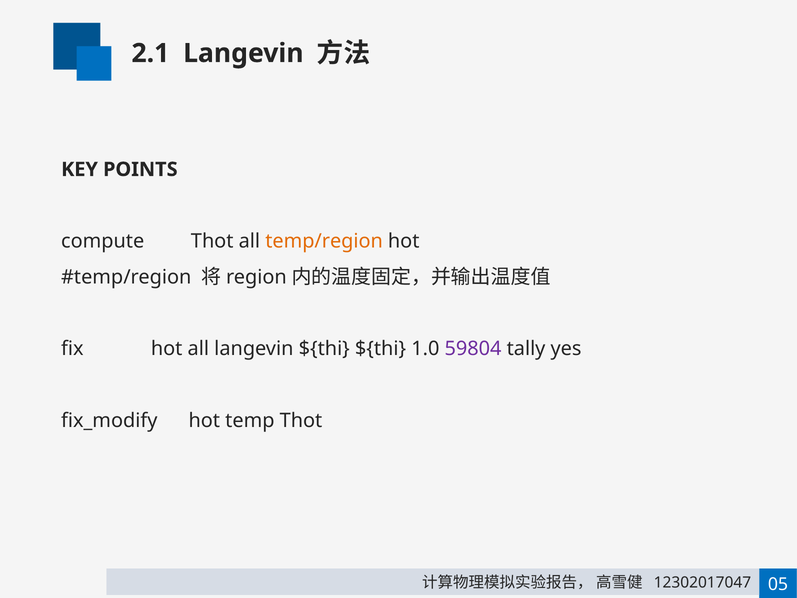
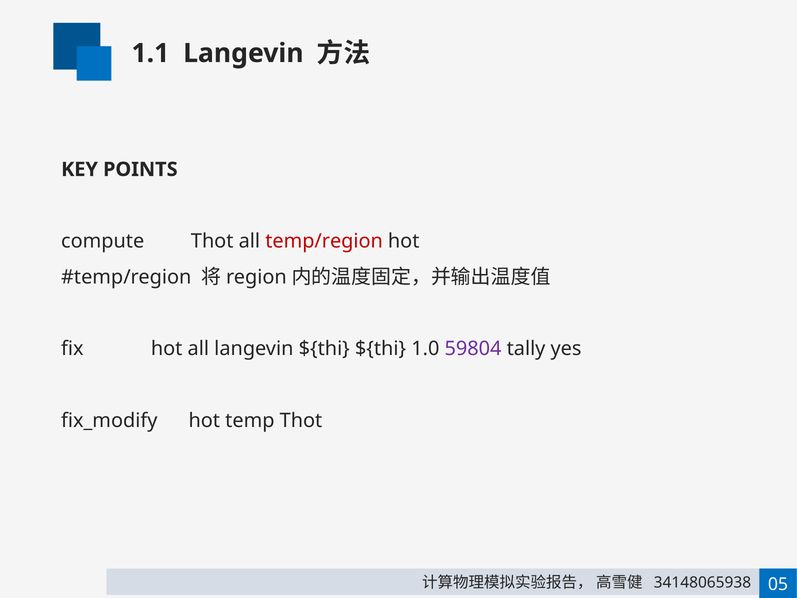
2.1: 2.1 -> 1.1
temp/region colour: orange -> red
12302017047: 12302017047 -> 34148065938
